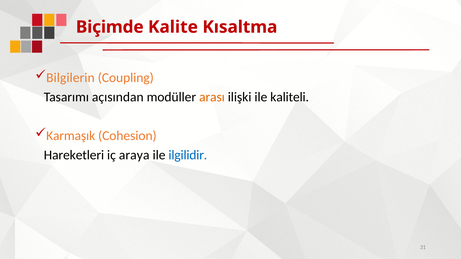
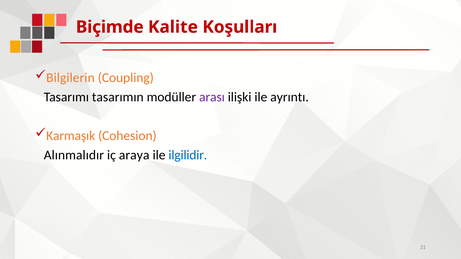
Kısaltma: Kısaltma -> Koşulları
açısından: açısından -> tasarımın
arası colour: orange -> purple
kaliteli: kaliteli -> ayrıntı
Hareketleri: Hareketleri -> Alınmalıdır
